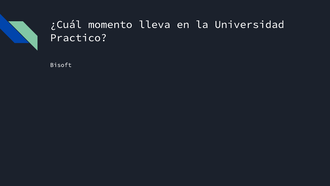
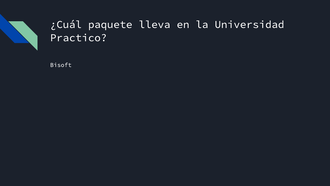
momento: momento -> paquete
